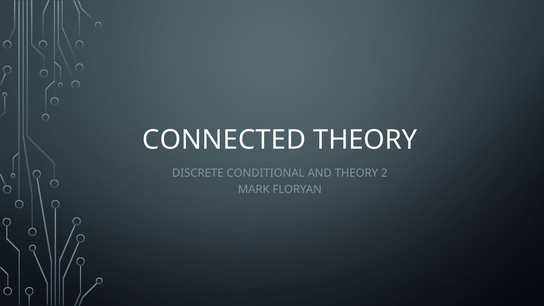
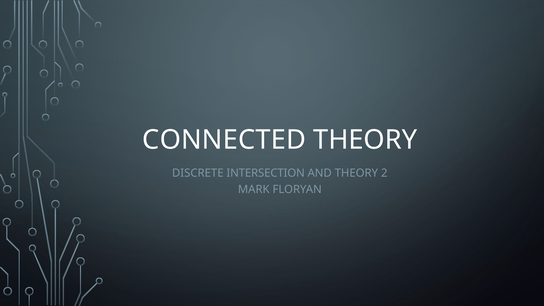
CONDITIONAL: CONDITIONAL -> INTERSECTION
